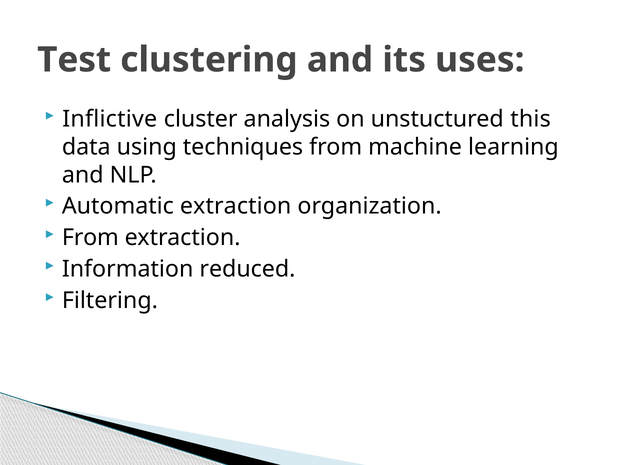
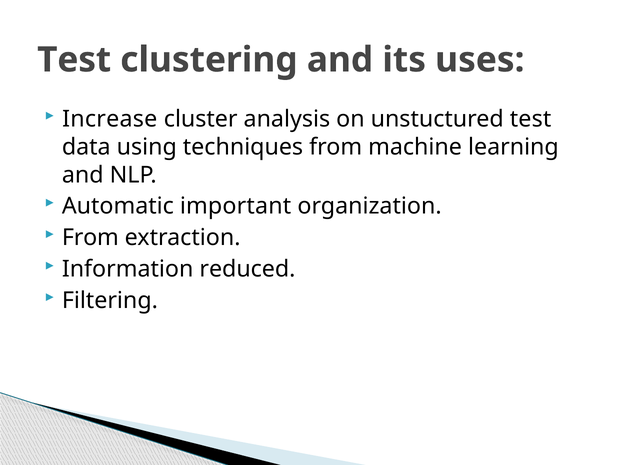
Inflictive: Inflictive -> Increase
unstuctured this: this -> test
Automatic extraction: extraction -> important
